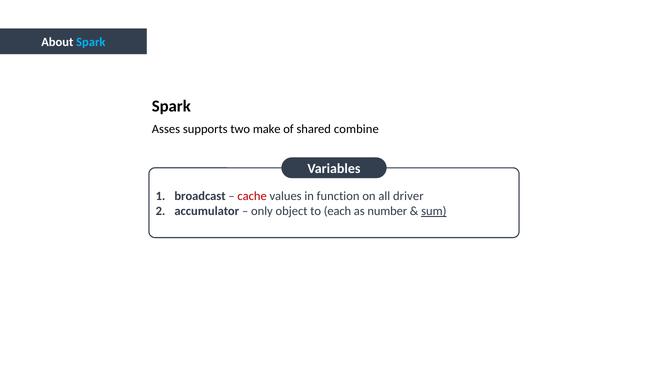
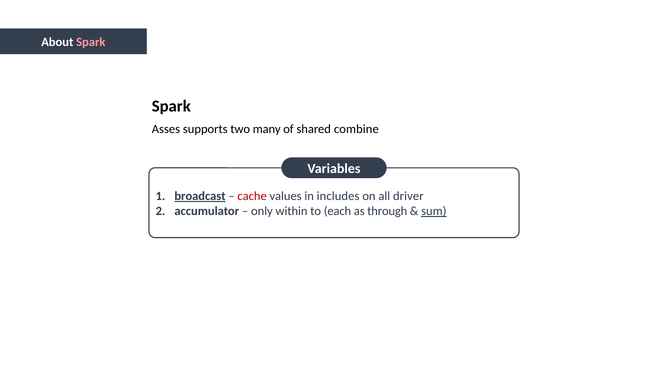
Spark at (91, 42) colour: light blue -> pink
make: make -> many
broadcast underline: none -> present
function: function -> includes
object: object -> within
number: number -> through
